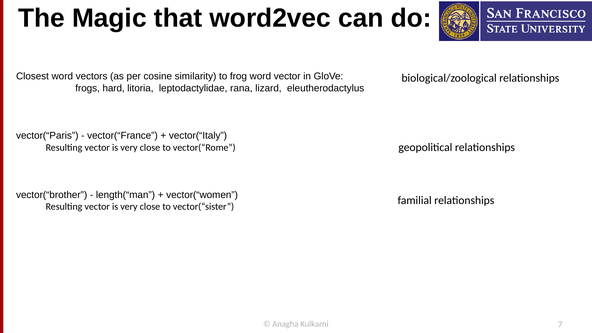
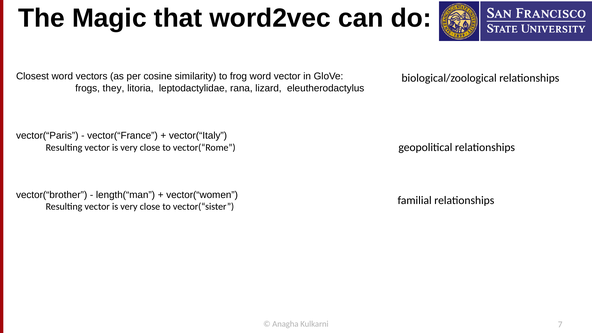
hard: hard -> they
